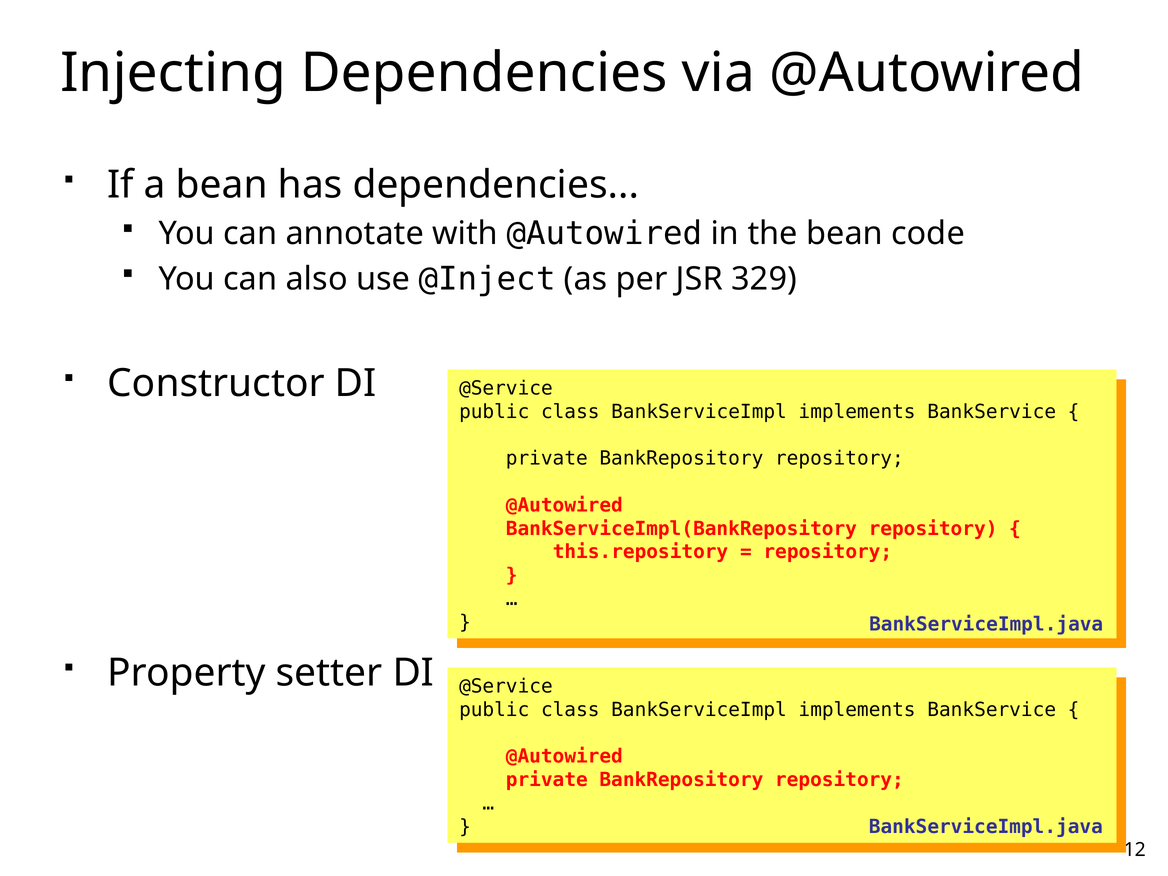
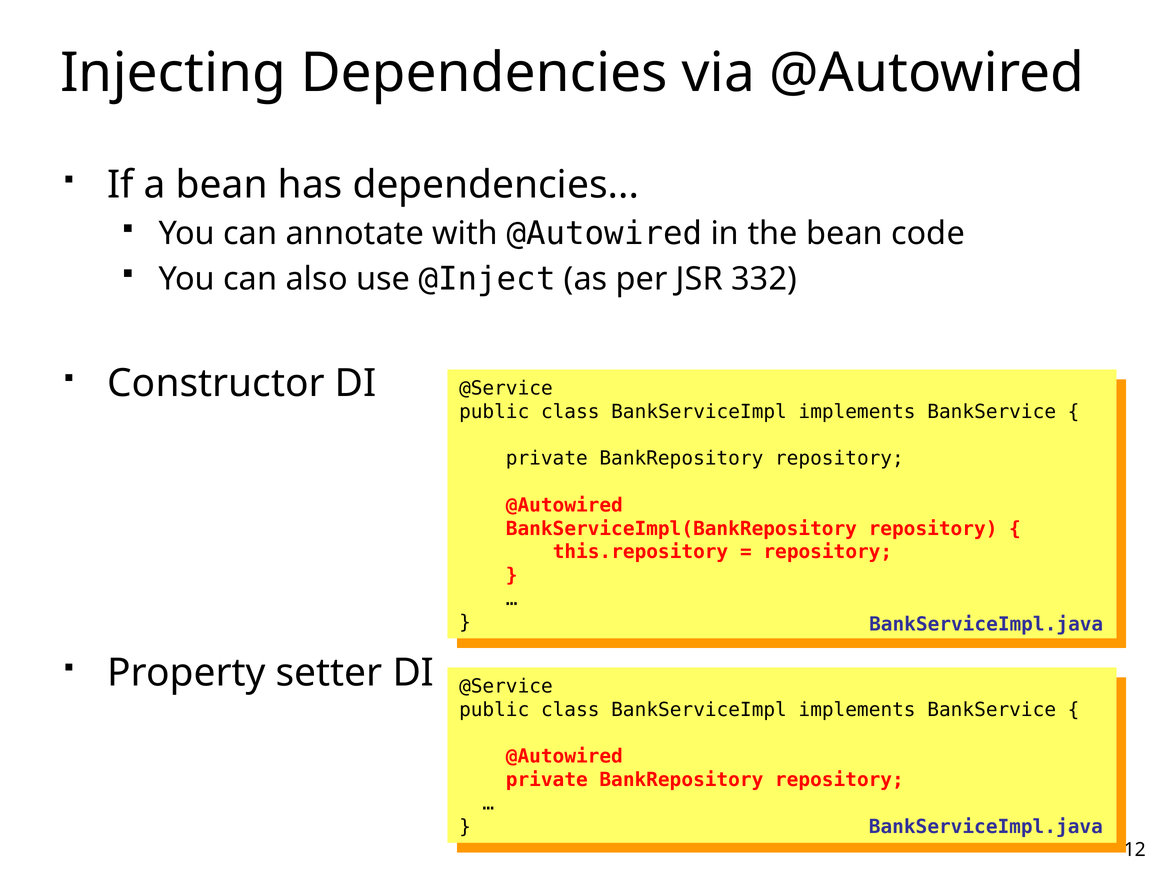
329: 329 -> 332
